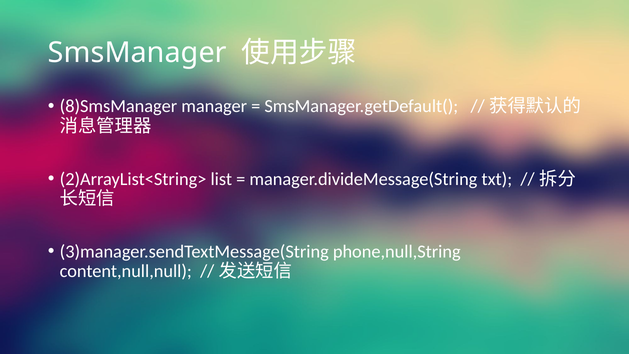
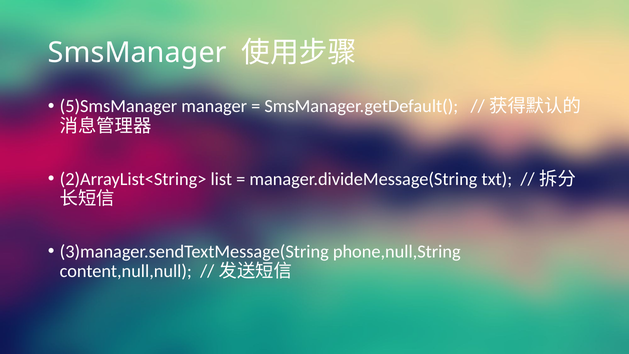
8)SmsManager: 8)SmsManager -> 5)SmsManager
